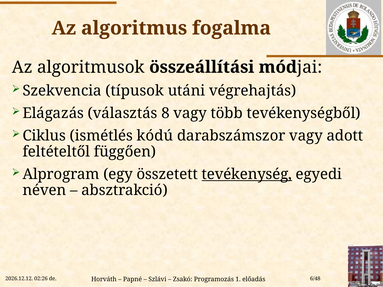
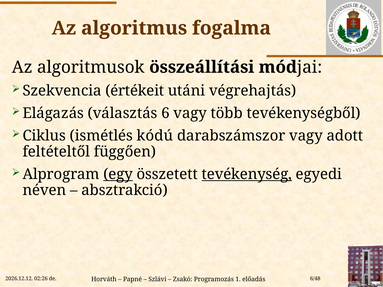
típusok: típusok -> értékeit
8: 8 -> 6
egy underline: none -> present
